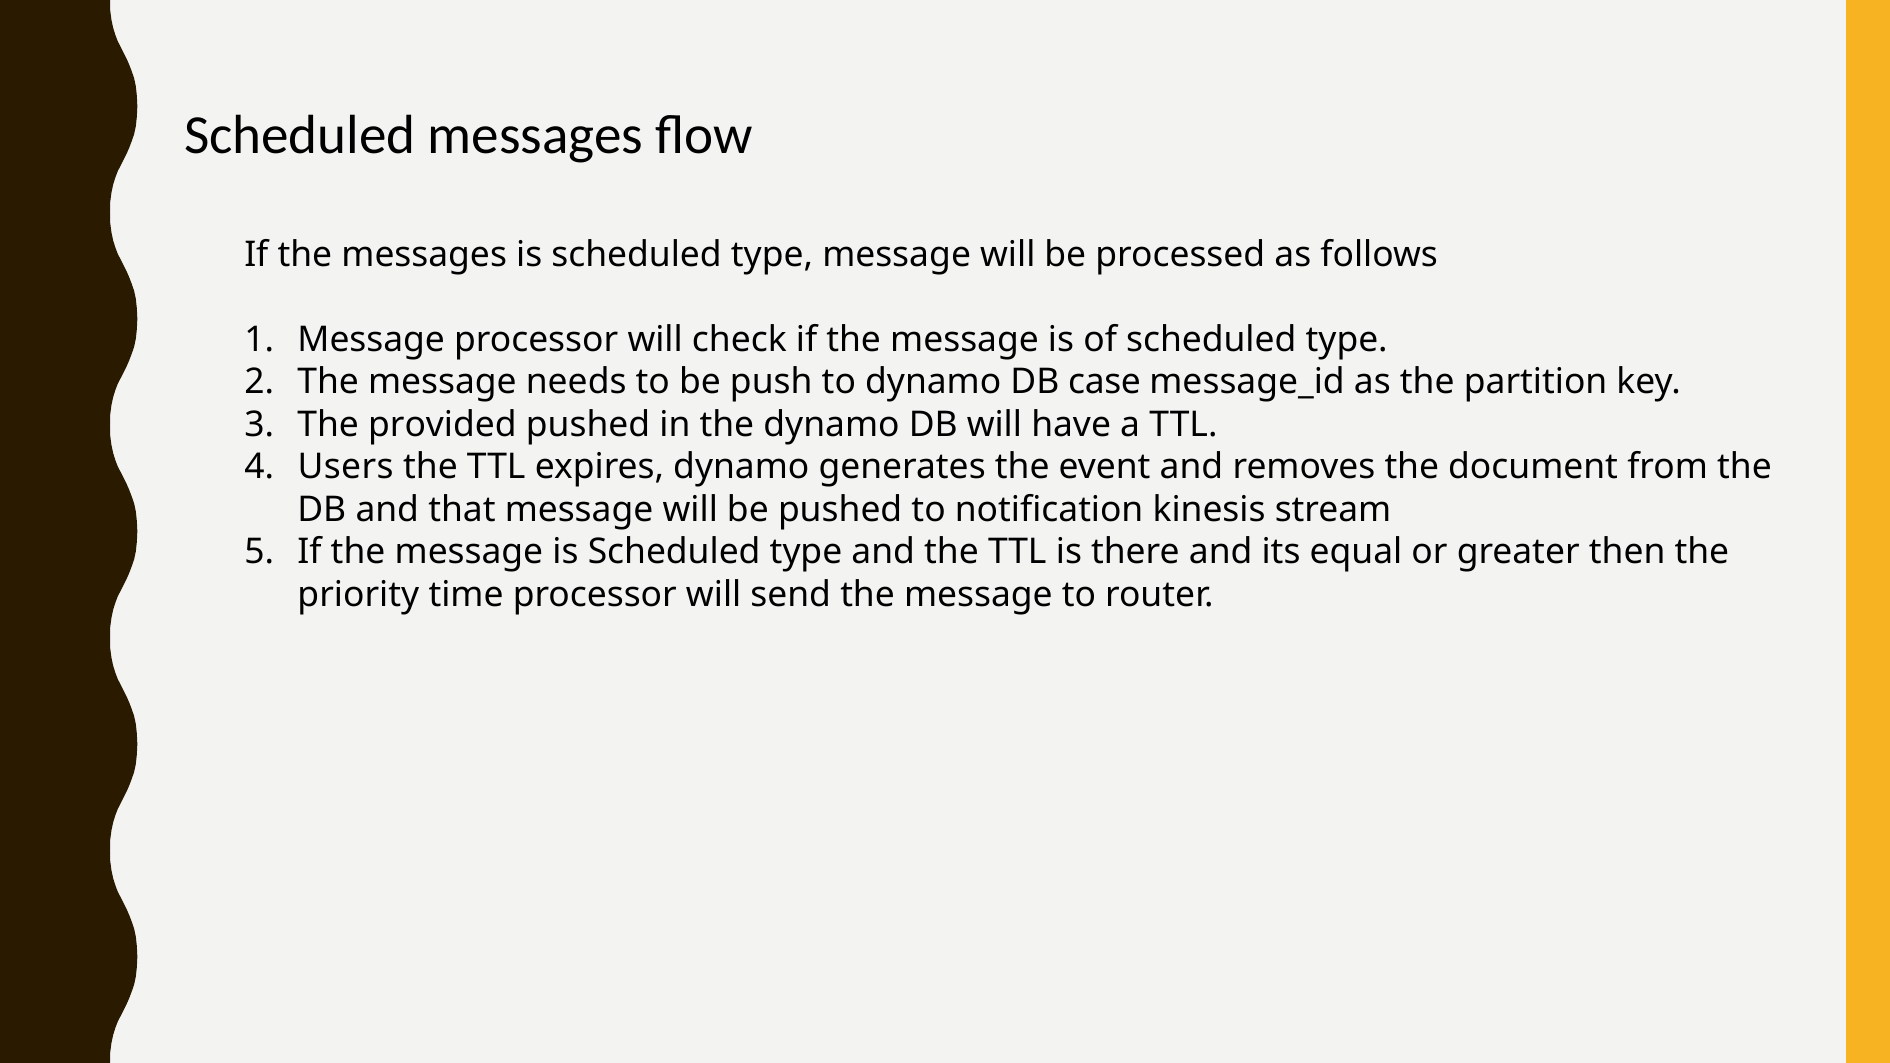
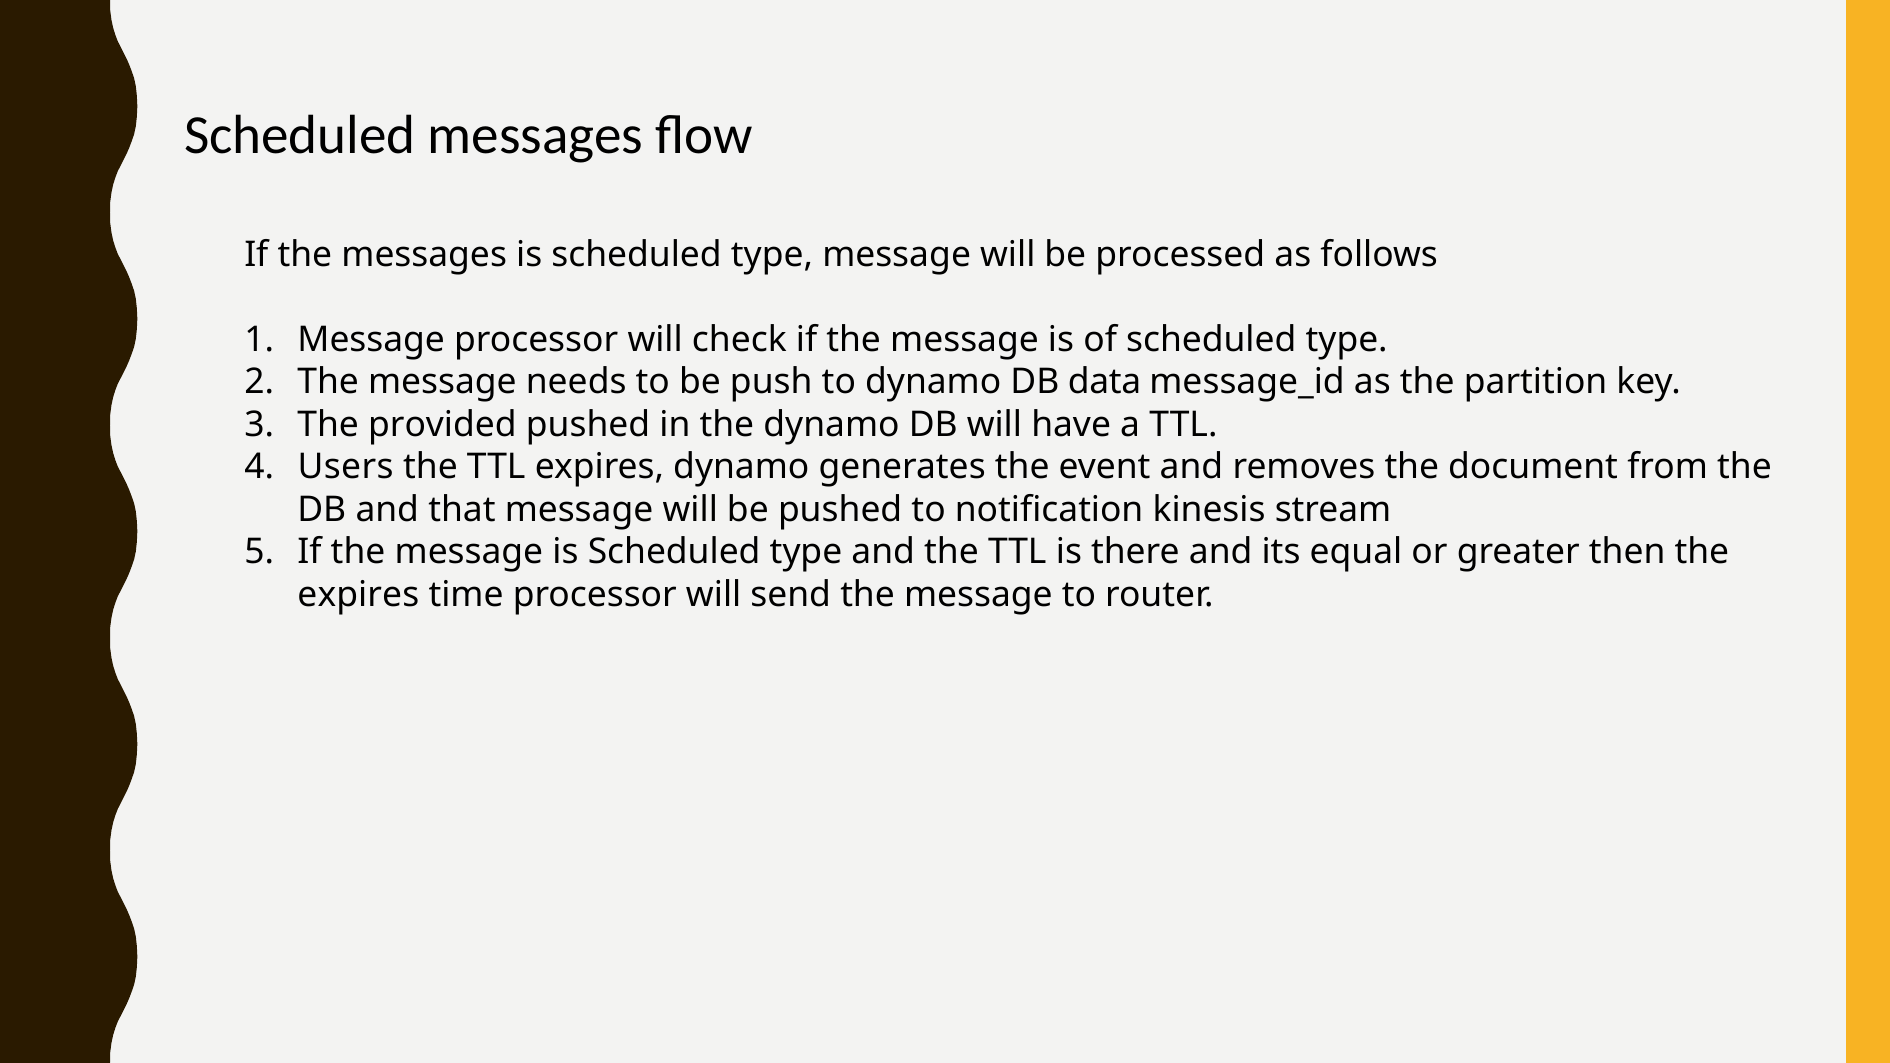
case: case -> data
priority at (358, 595): priority -> expires
